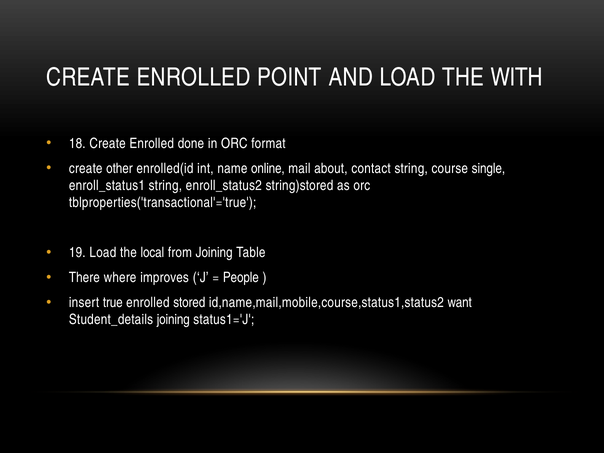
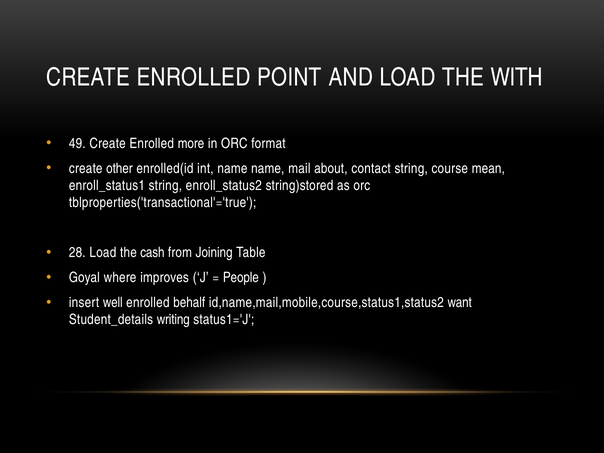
18: 18 -> 49
done: done -> more
name online: online -> name
single: single -> mean
19: 19 -> 28
local: local -> cash
There: There -> Goyal
true: true -> well
stored: stored -> behalf
Student_details joining: joining -> writing
